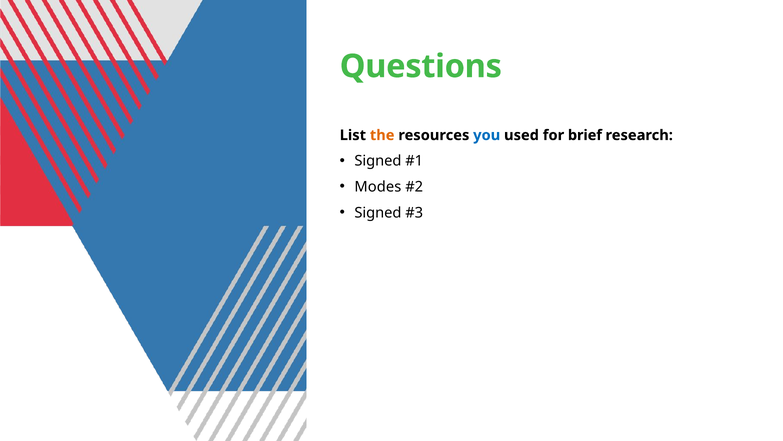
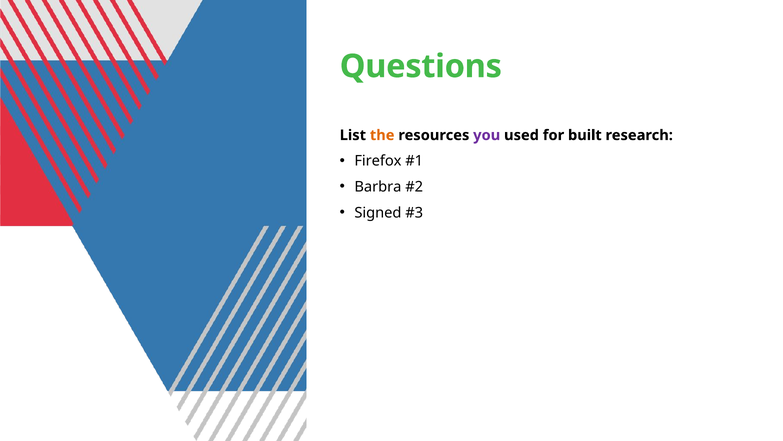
you colour: blue -> purple
brief: brief -> built
Signed at (378, 161): Signed -> Firefox
Modes: Modes -> Barbra
